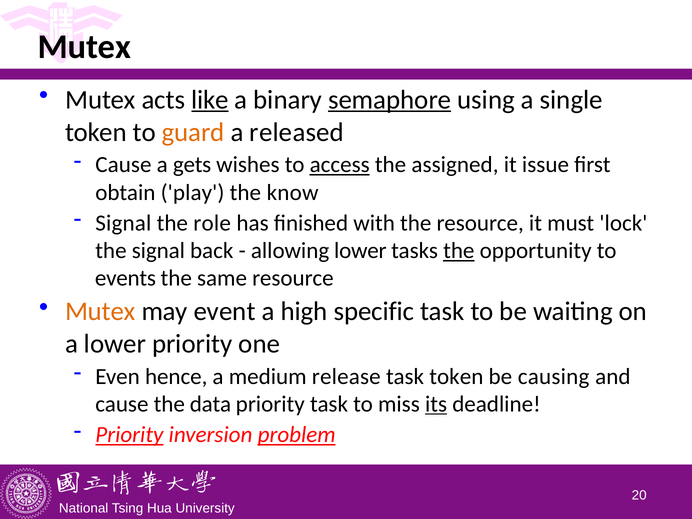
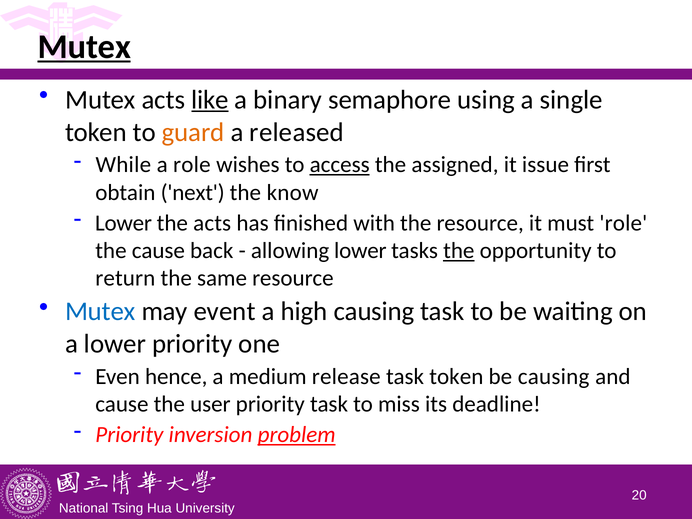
Mutex at (84, 47) underline: none -> present
semaphore underline: present -> none
Cause at (123, 165): Cause -> While
a gets: gets -> role
play: play -> next
Signal at (123, 223): Signal -> Lower
the role: role -> acts
must lock: lock -> role
the signal: signal -> cause
events: events -> return
Mutex at (100, 312) colour: orange -> blue
high specific: specific -> causing
data: data -> user
its underline: present -> none
Priority at (129, 435) underline: present -> none
